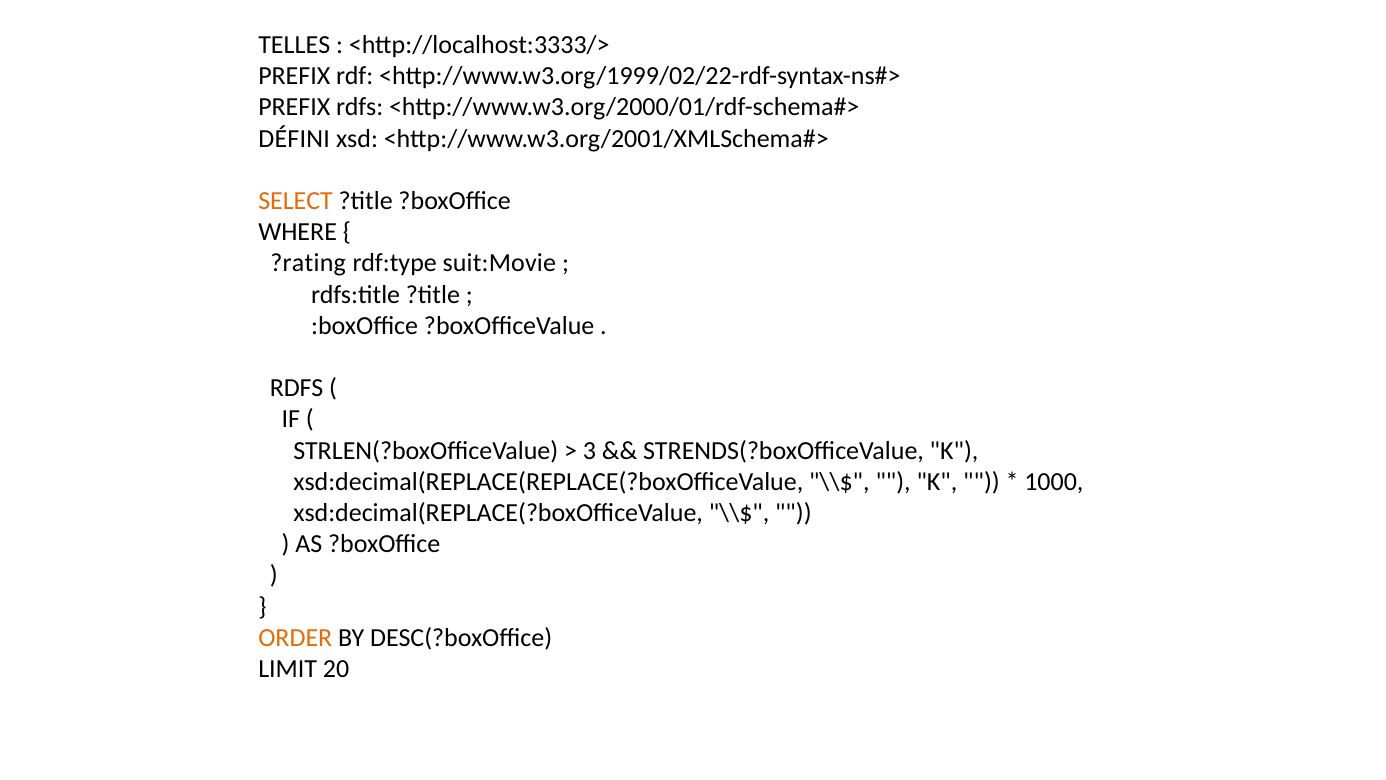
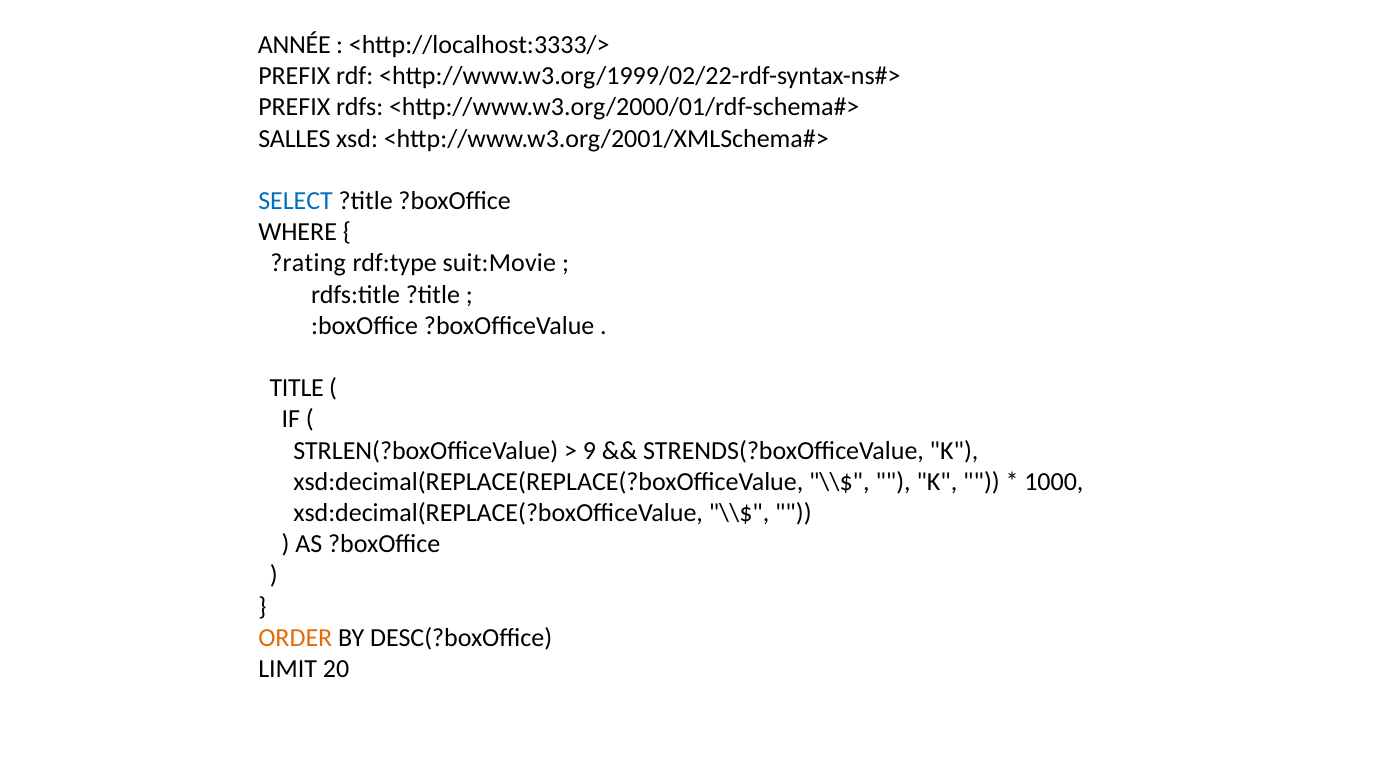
TELLES: TELLES -> ANNÉE
DÉFINI: DÉFINI -> SALLES
SELECT colour: orange -> blue
RDFS at (297, 388): RDFS -> TITLE
3: 3 -> 9
